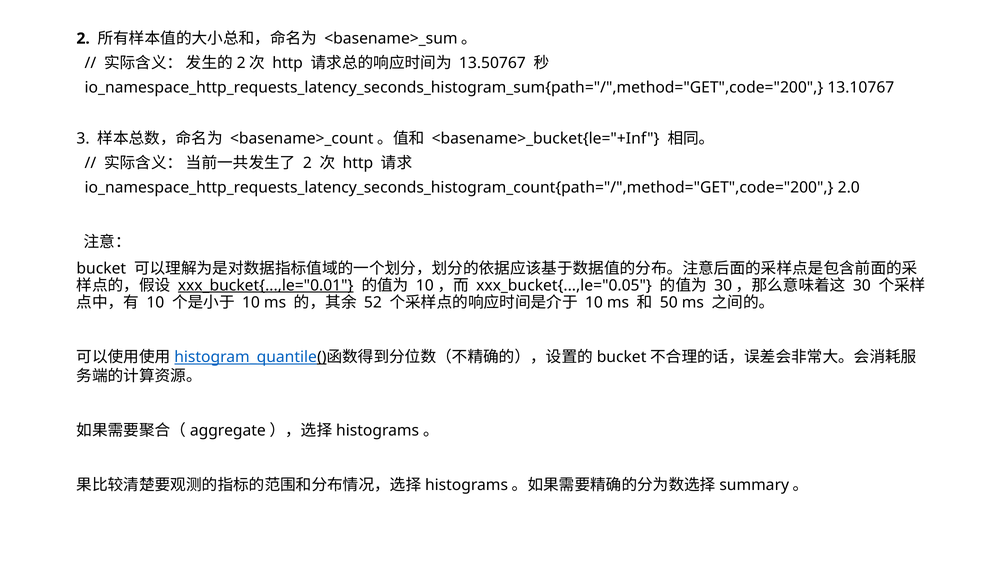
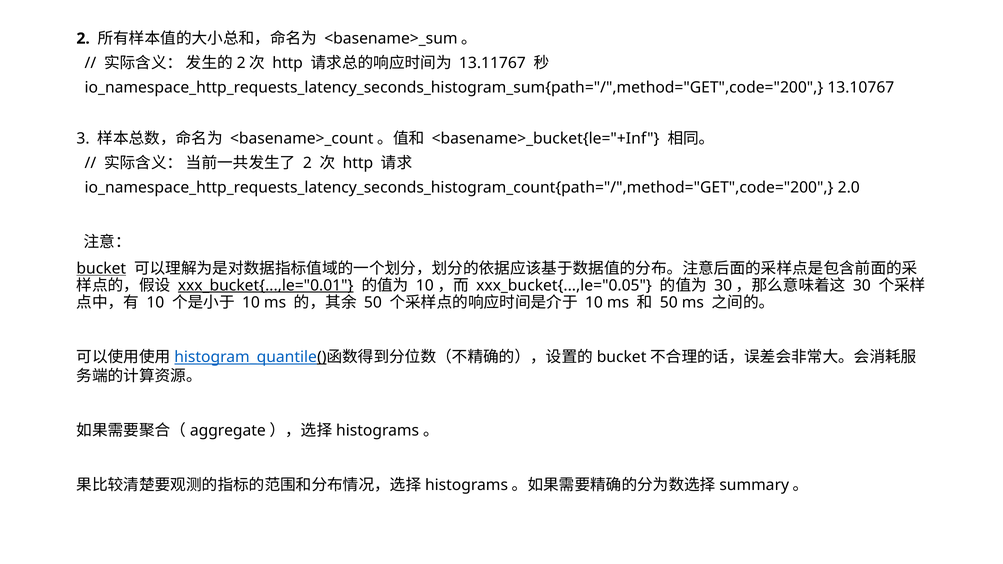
13.50767: 13.50767 -> 13.11767
bucket underline: none -> present
52 at (373, 302): 52 -> 50
